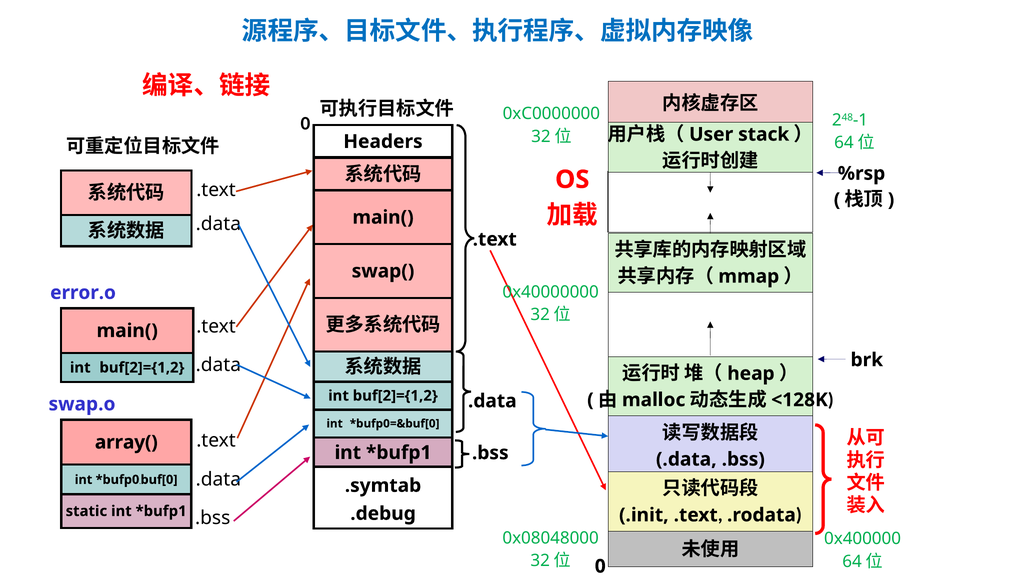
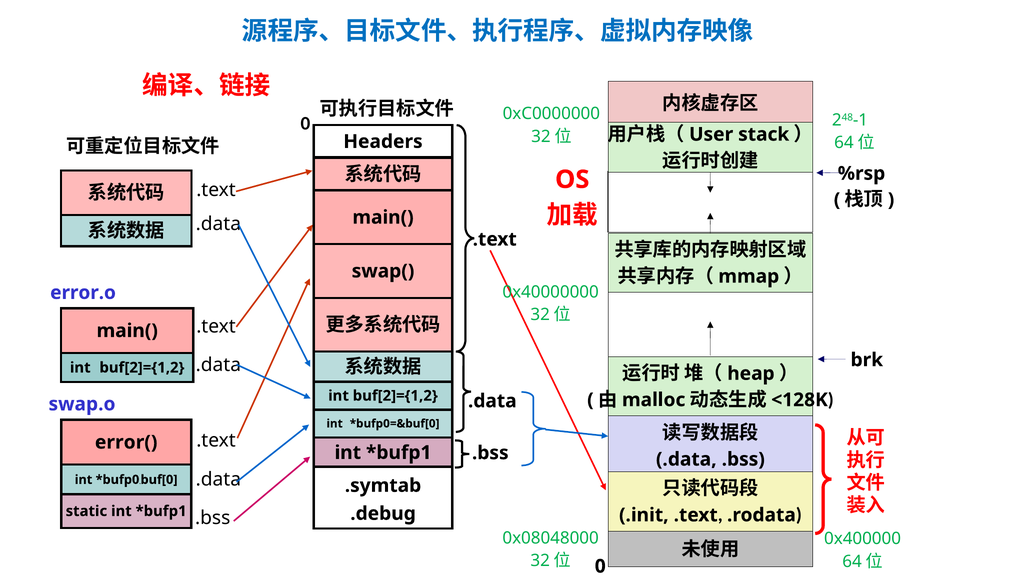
array(: array( -> error(
